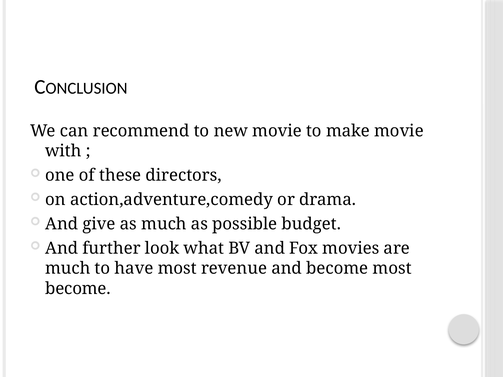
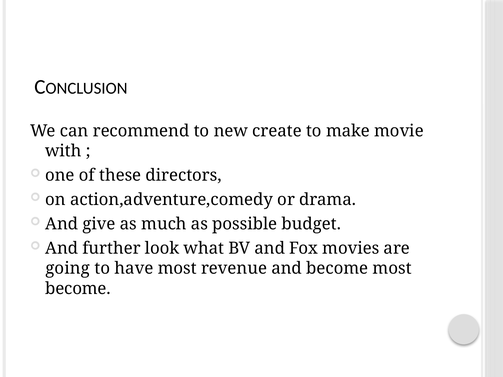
new movie: movie -> create
much at (68, 269): much -> going
